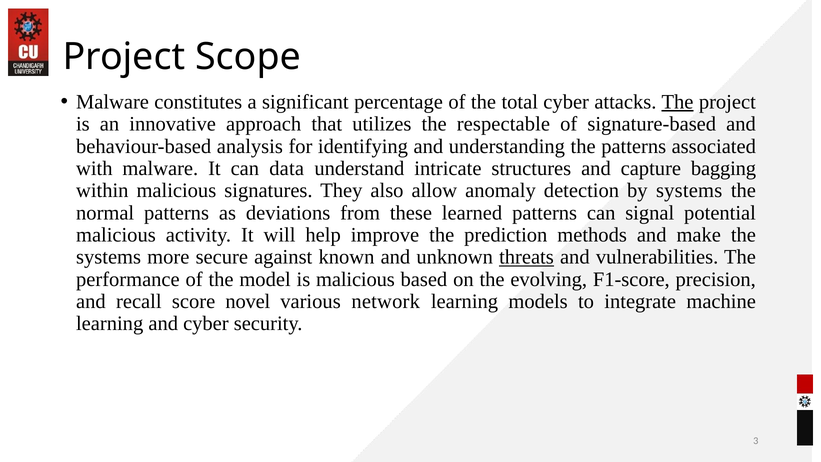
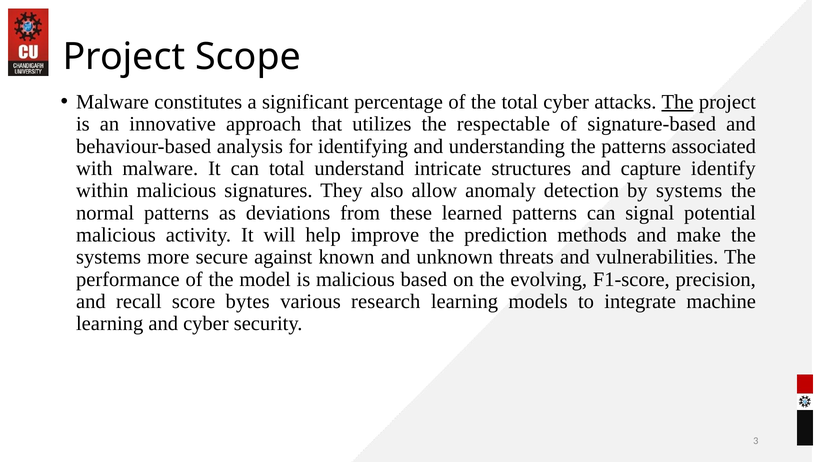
can data: data -> total
bagging: bagging -> identify
threats underline: present -> none
novel: novel -> bytes
network: network -> research
